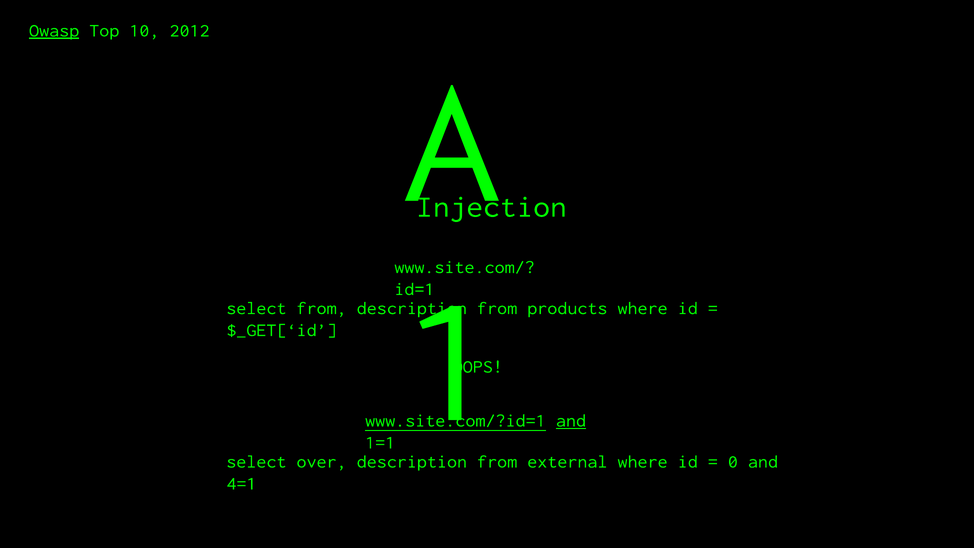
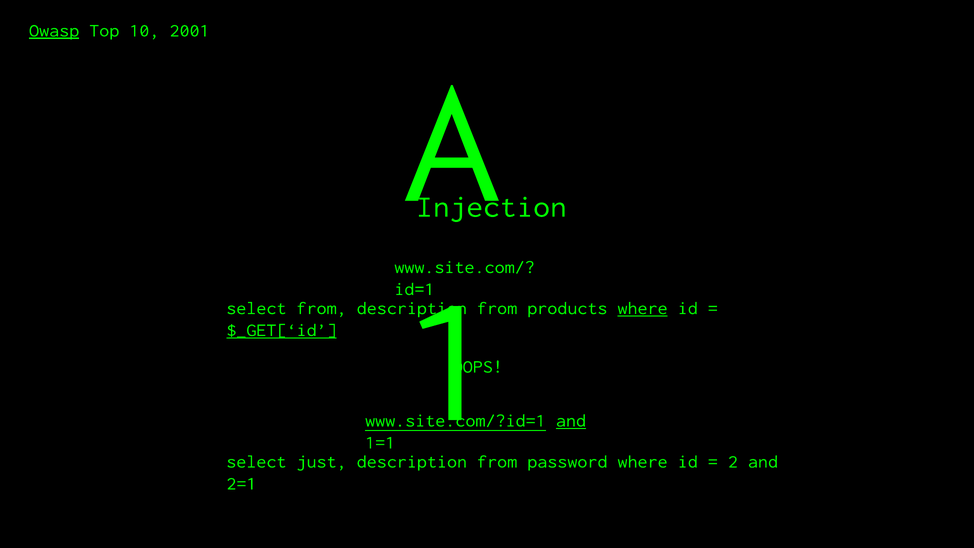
2012: 2012 -> 2001
where at (643, 308) underline: none -> present
$_GET[‘id underline: none -> present
over: over -> just
external: external -> password
0: 0 -> 2
4=1: 4=1 -> 2=1
